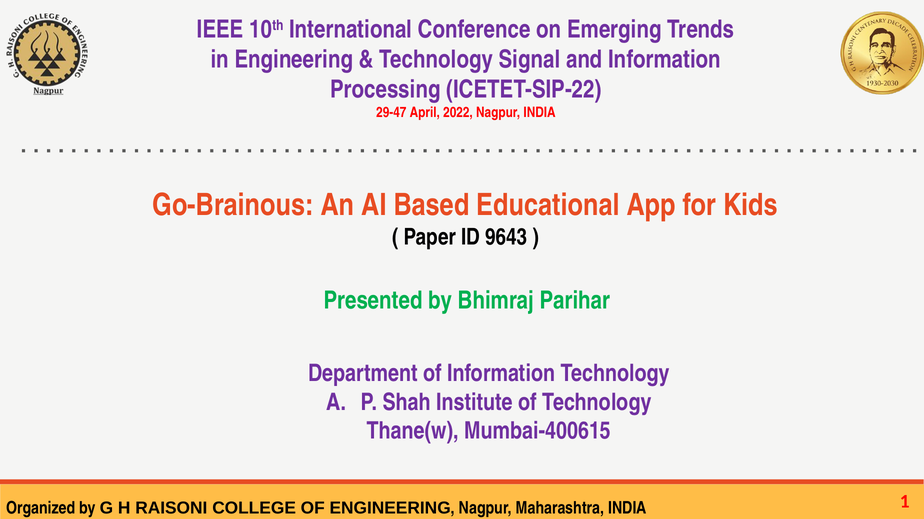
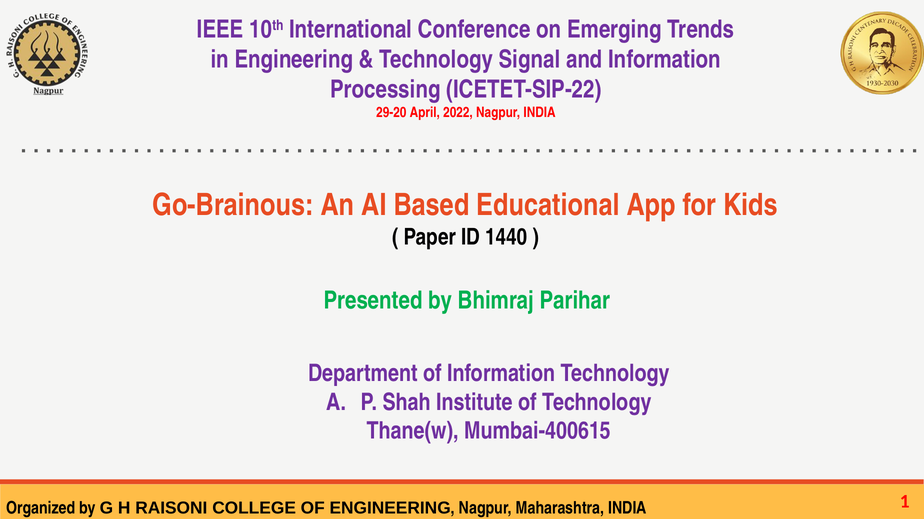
29-47: 29-47 -> 29-20
9643: 9643 -> 1440
